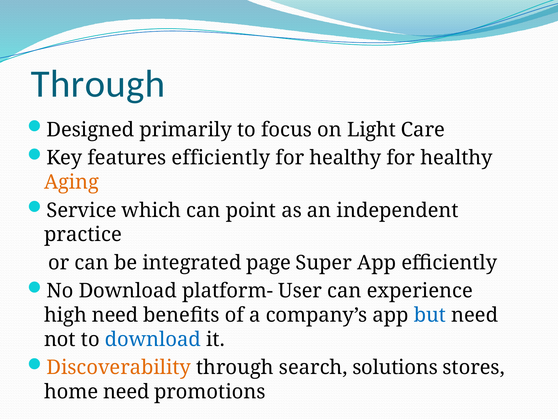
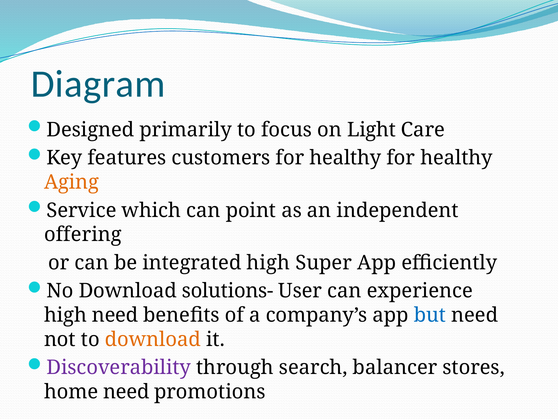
Through at (98, 84): Through -> Diagram
features efficiently: efficiently -> customers
practice: practice -> offering
integrated page: page -> high
platform-: platform- -> solutions-
download at (153, 339) colour: blue -> orange
Discoverability colour: orange -> purple
solutions: solutions -> balancer
